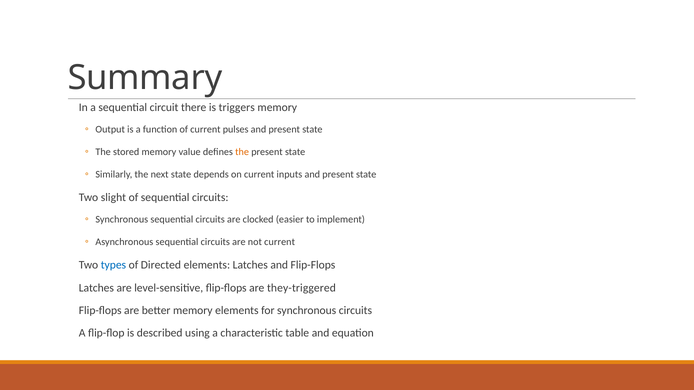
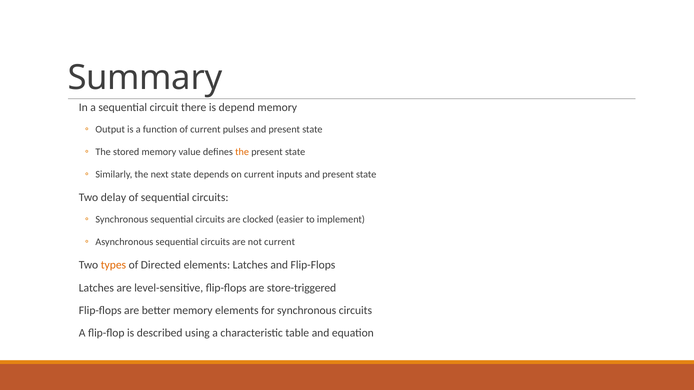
triggers: triggers -> depend
slight: slight -> delay
types colour: blue -> orange
they-triggered: they-triggered -> store-triggered
